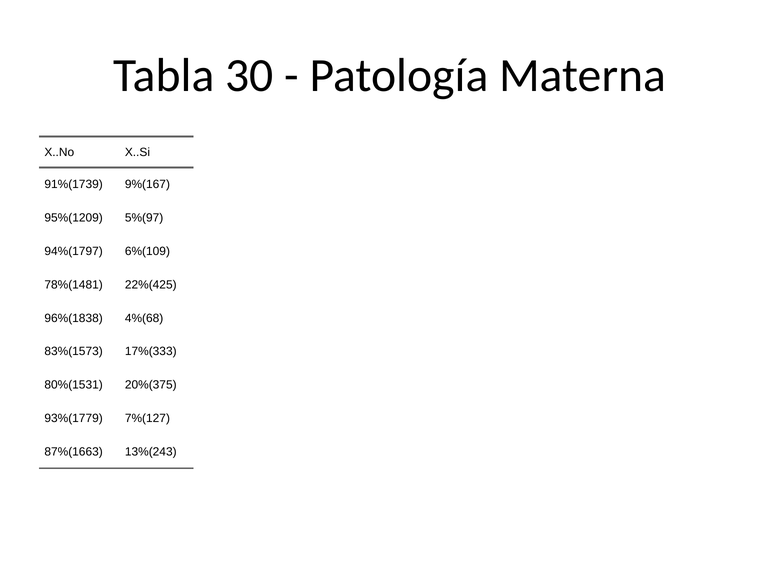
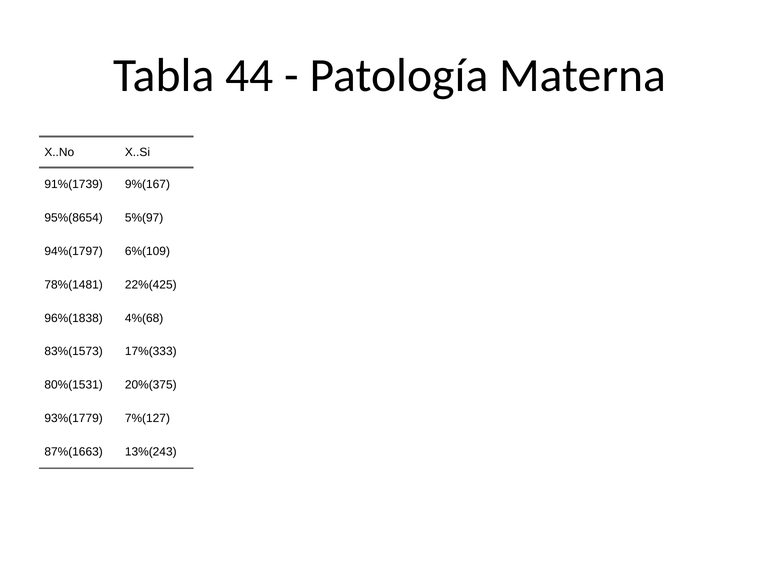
30: 30 -> 44
95%(1209: 95%(1209 -> 95%(8654
